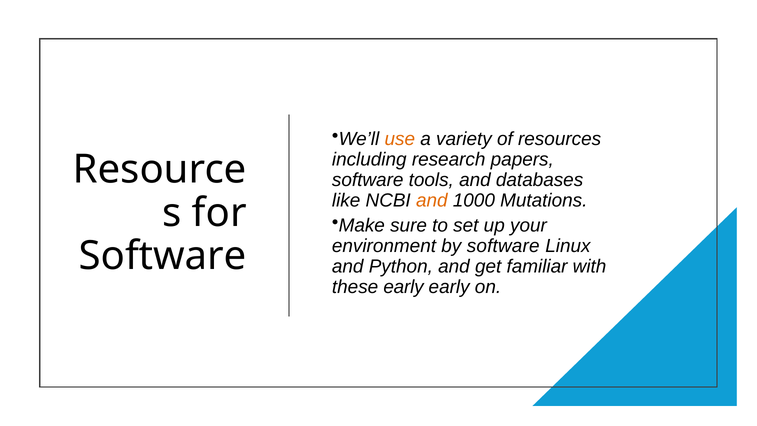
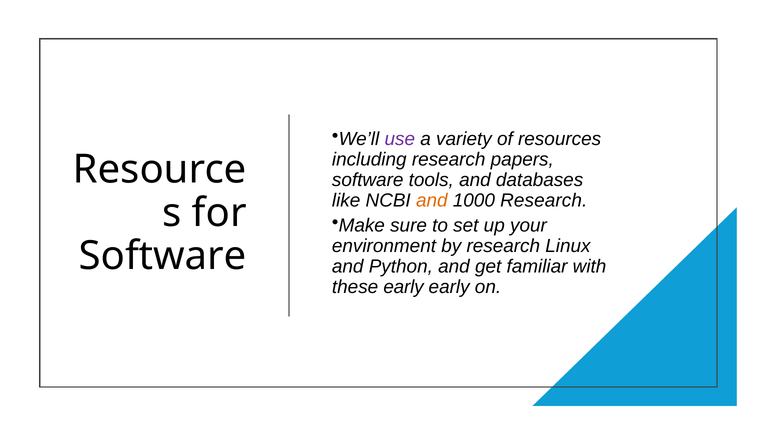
use colour: orange -> purple
1000 Mutations: Mutations -> Research
by software: software -> research
